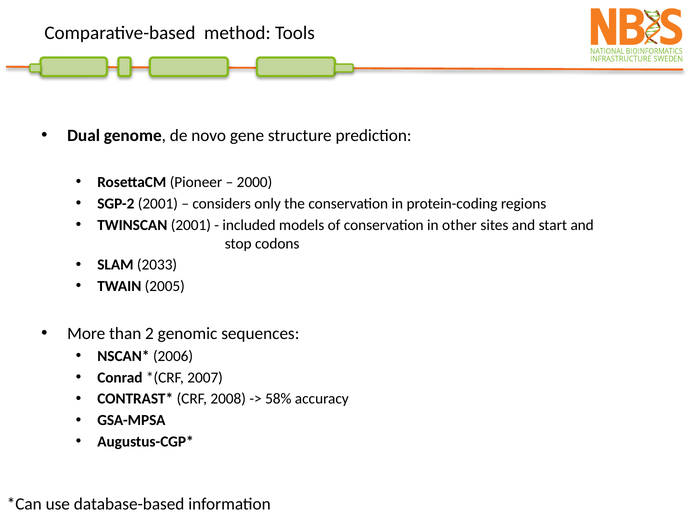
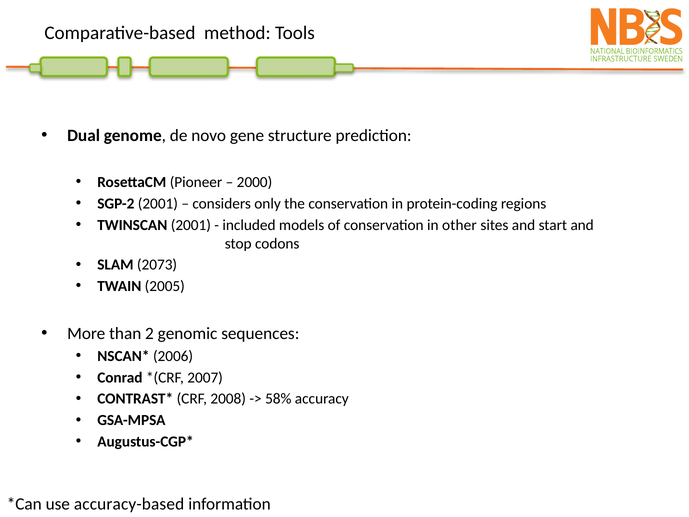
2033: 2033 -> 2073
database-based: database-based -> accuracy-based
